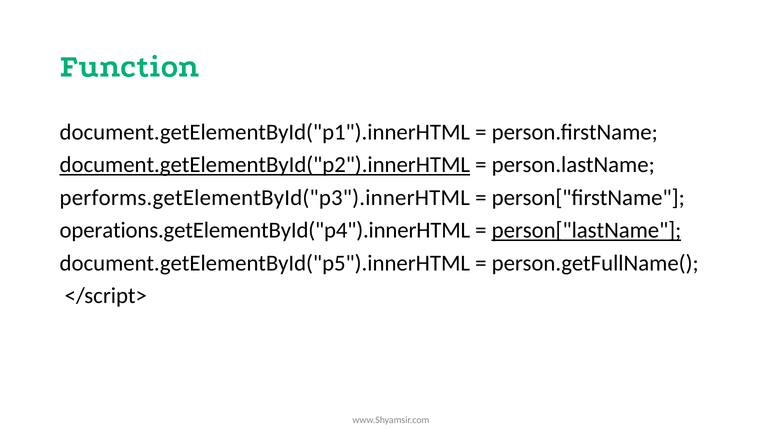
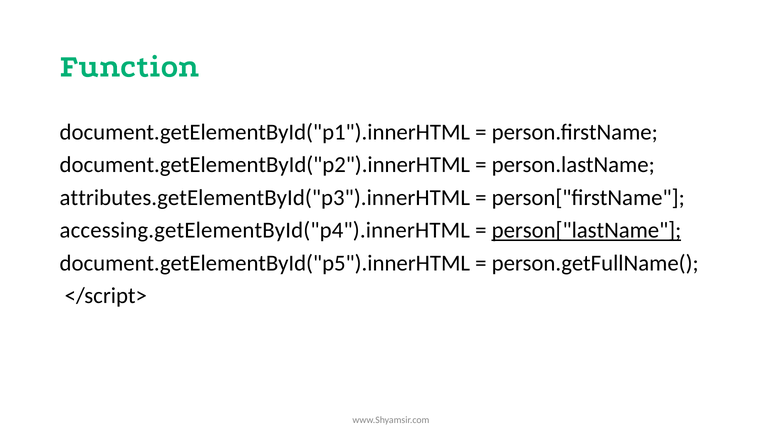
document.getElementById("p2").innerHTML underline: present -> none
performs.getElementById("p3").innerHTML: performs.getElementById("p3").innerHTML -> attributes.getElementById("p3").innerHTML
operations.getElementById("p4").innerHTML: operations.getElementById("p4").innerHTML -> accessing.getElementById("p4").innerHTML
